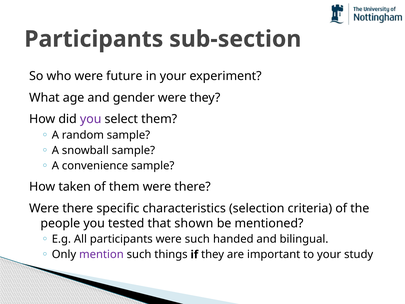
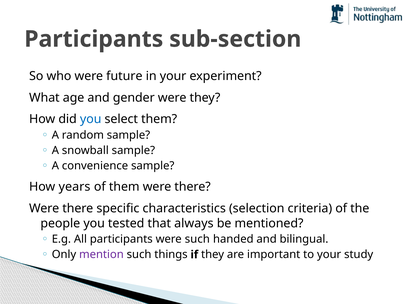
you at (91, 119) colour: purple -> blue
taken: taken -> years
shown: shown -> always
